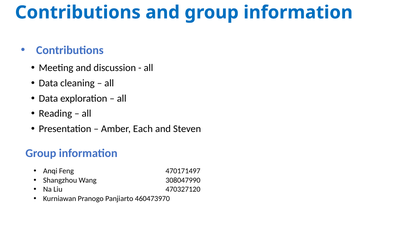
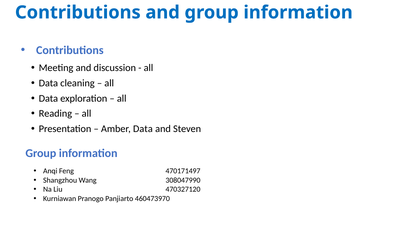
Amber Each: Each -> Data
